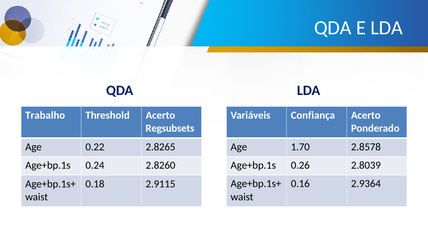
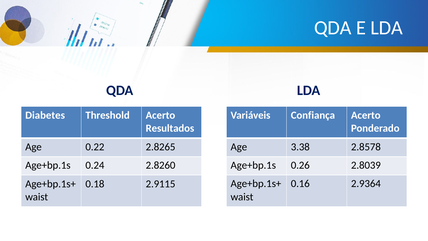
Trabalho: Trabalho -> Diabetes
Regsubsets: Regsubsets -> Resultados
1.70: 1.70 -> 3.38
